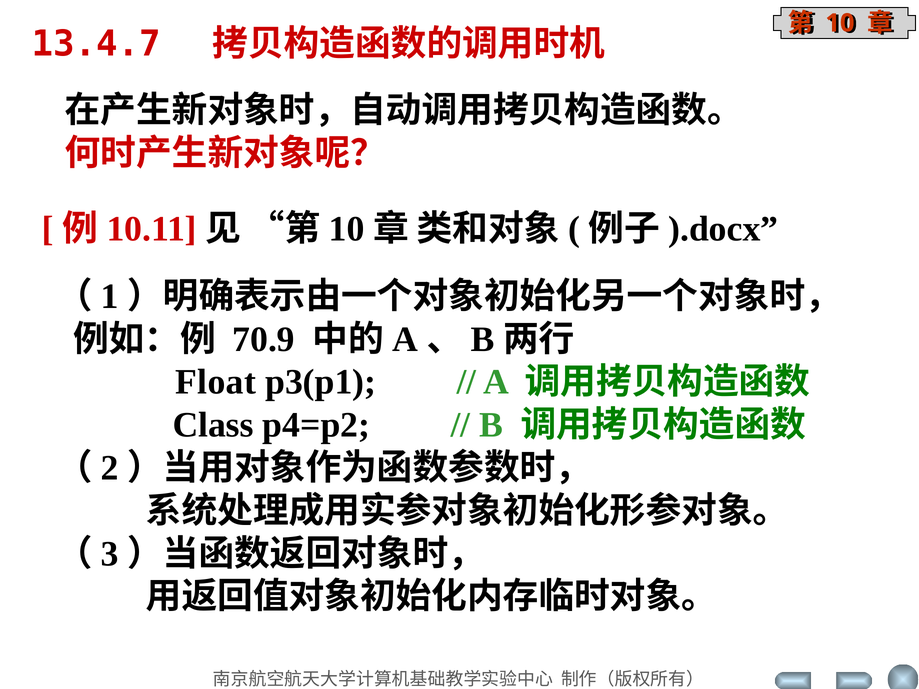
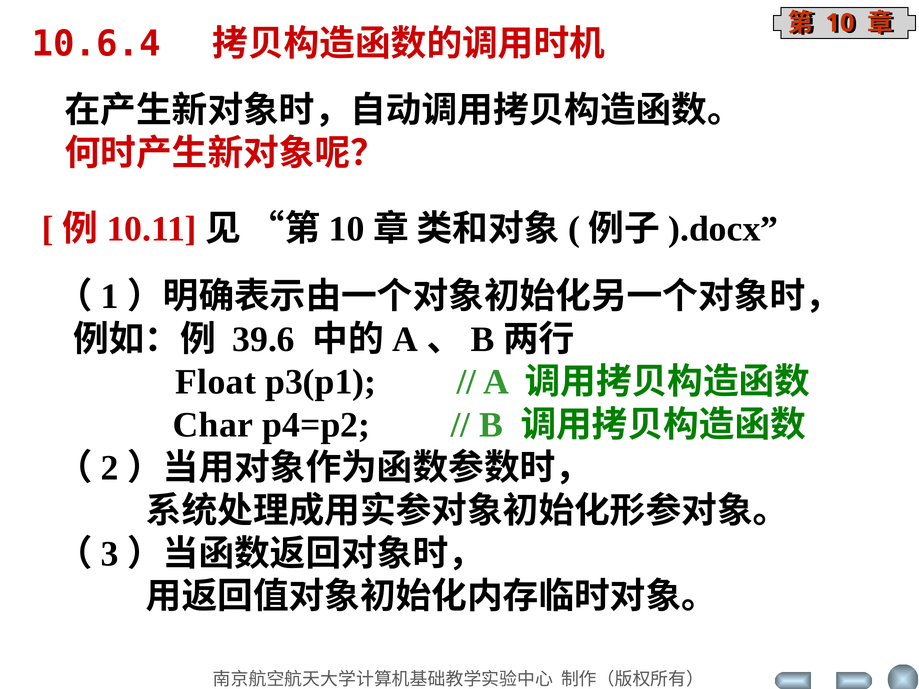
13.4.7: 13.4.7 -> 10.6.4
70.9: 70.9 -> 39.6
Class: Class -> Char
